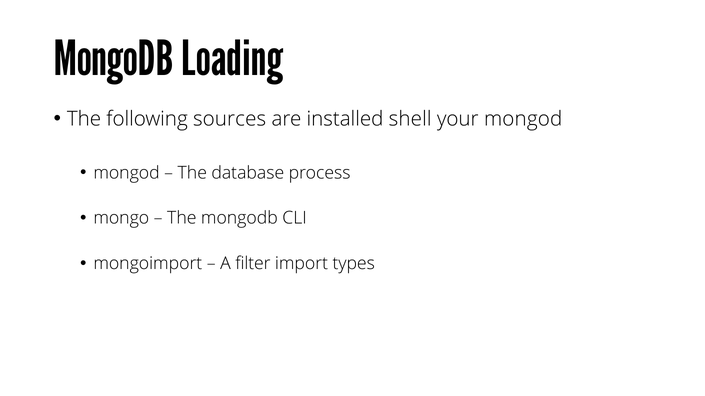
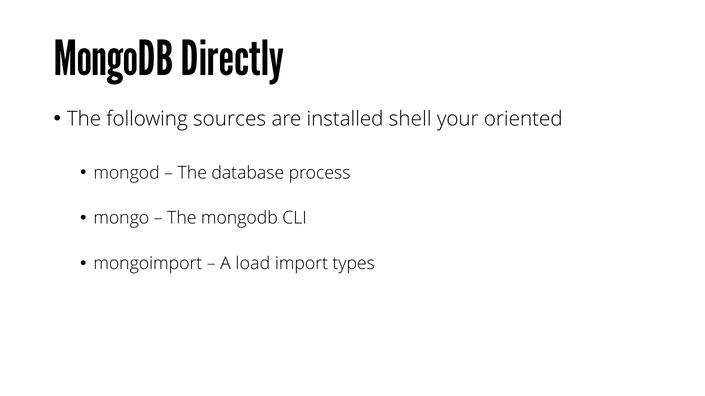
Loading: Loading -> Directly
your mongod: mongod -> oriented
filter: filter -> load
